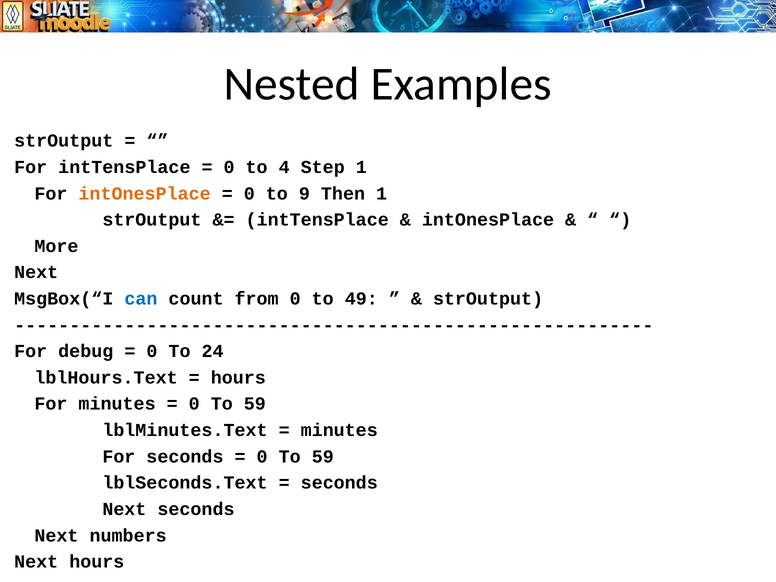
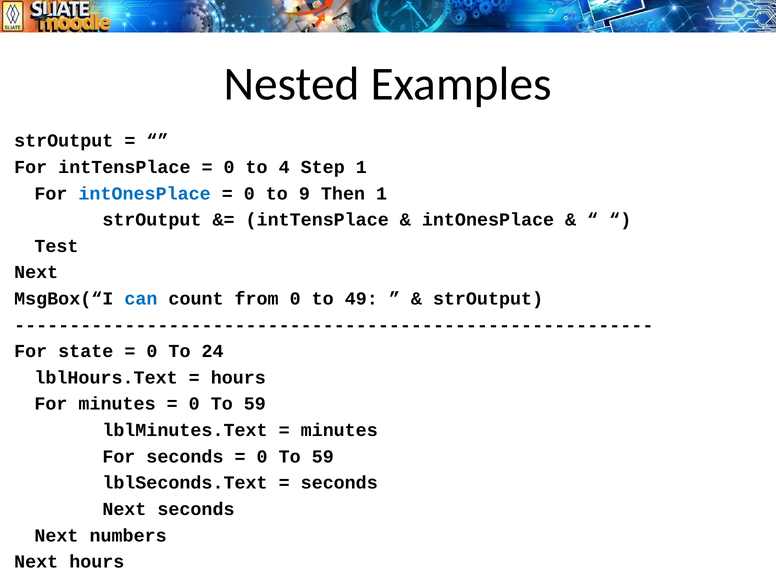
intOnesPlace at (145, 194) colour: orange -> blue
More: More -> Test
debug: debug -> state
